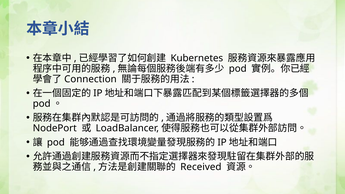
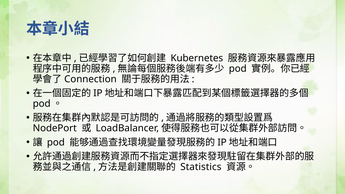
Received: Received -> Statistics
